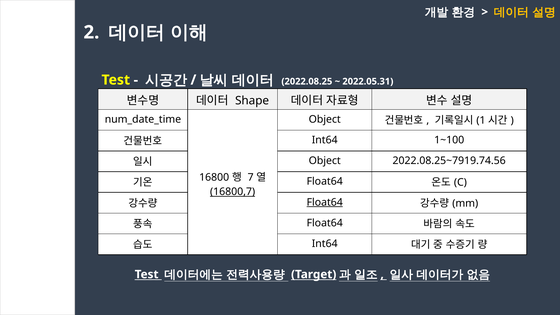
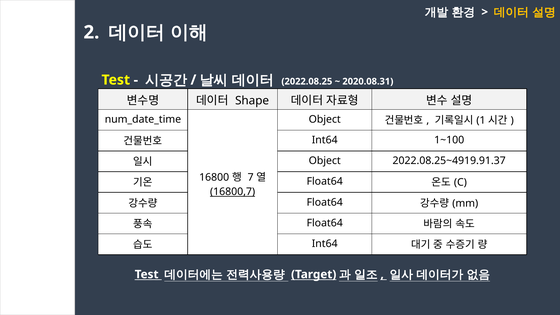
2022.05.31: 2022.05.31 -> 2020.08.31
2022.08.25~7919.74.56: 2022.08.25~7919.74.56 -> 2022.08.25~4919.91.37
Float64 at (325, 202) underline: present -> none
